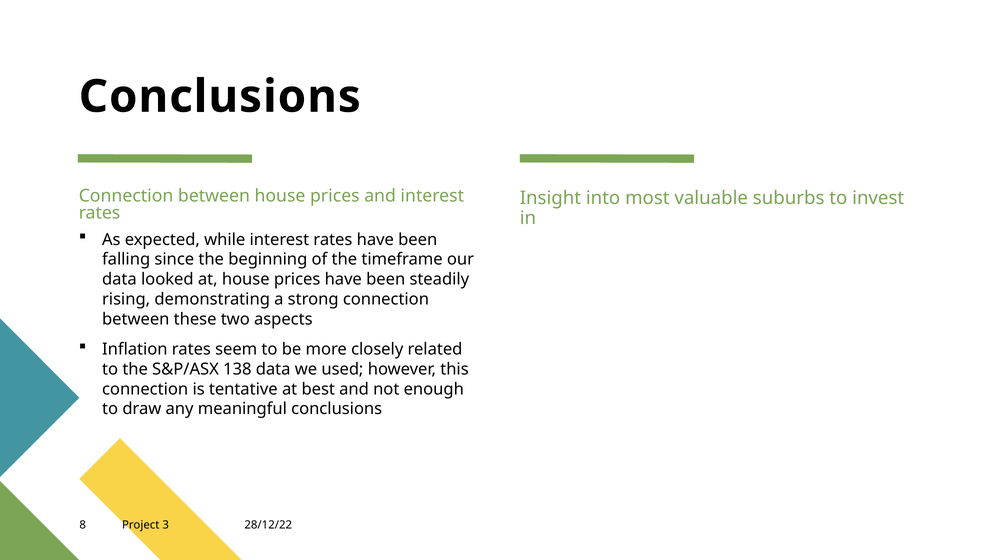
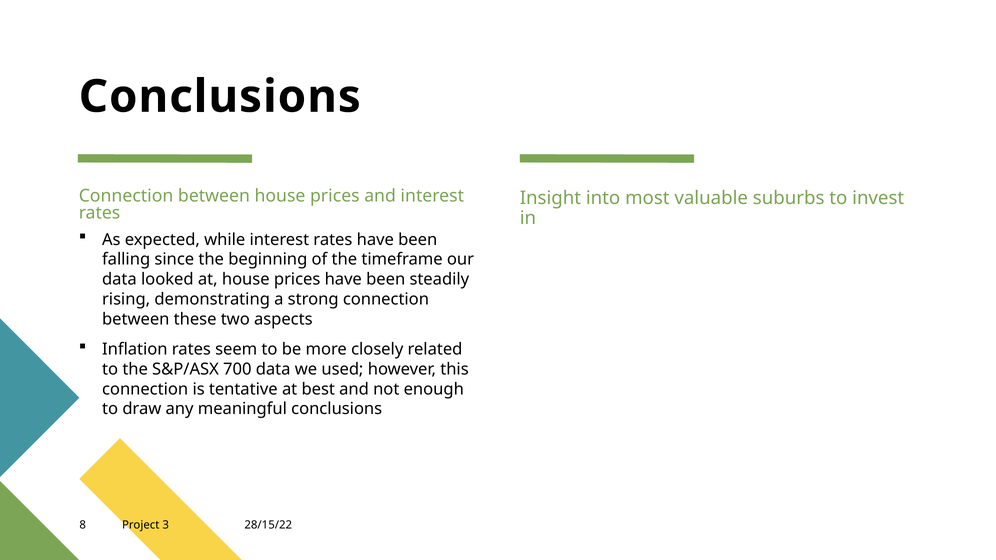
138: 138 -> 700
28/12/22: 28/12/22 -> 28/15/22
